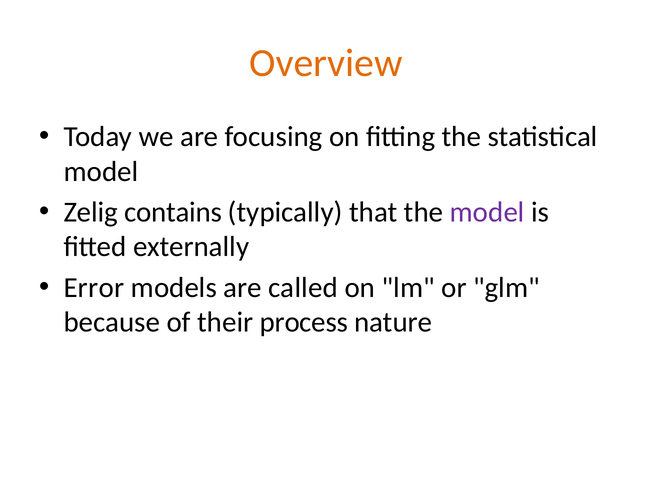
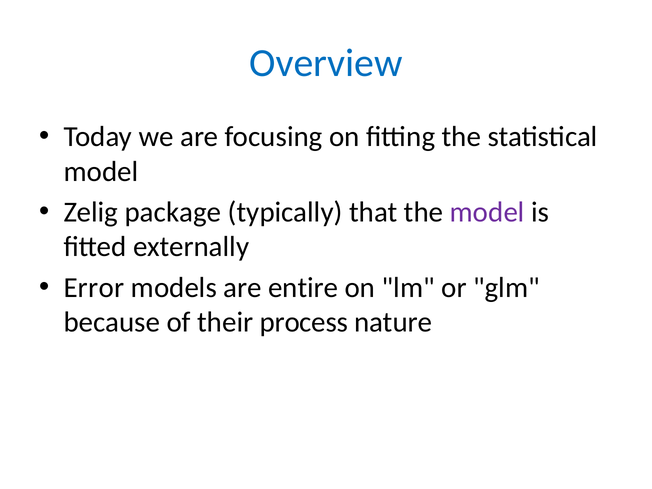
Overview colour: orange -> blue
contains: contains -> package
called: called -> entire
